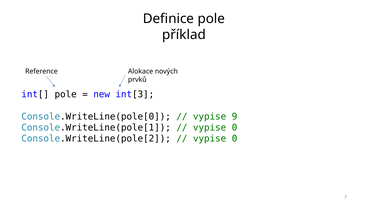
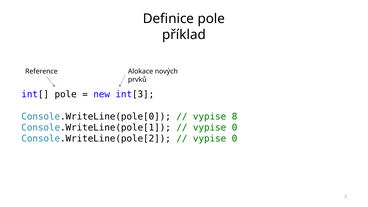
9: 9 -> 8
